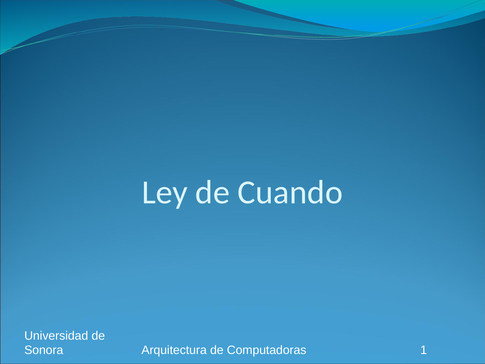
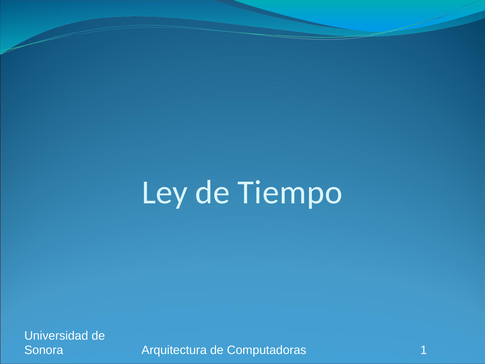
Cuando: Cuando -> Tiempo
